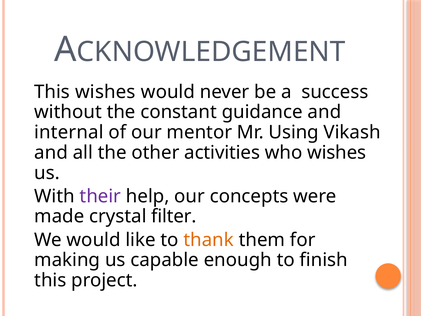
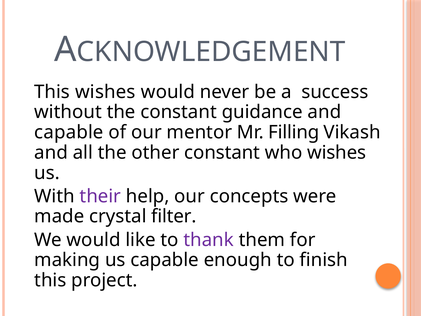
internal at (69, 132): internal -> capable
Using: Using -> Filling
other activities: activities -> constant
thank colour: orange -> purple
